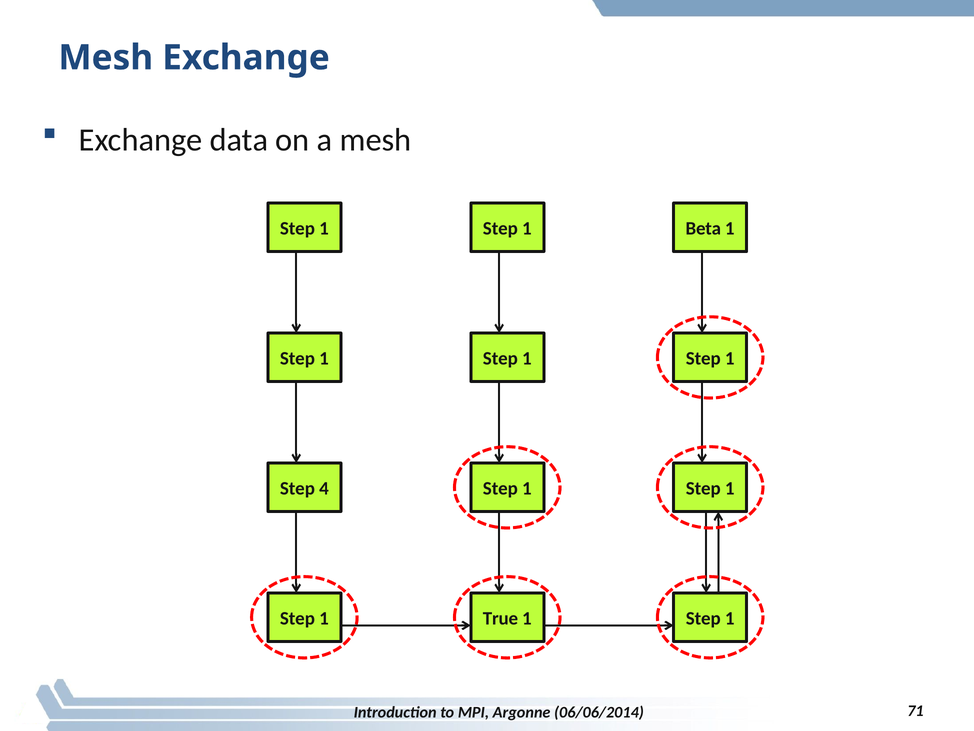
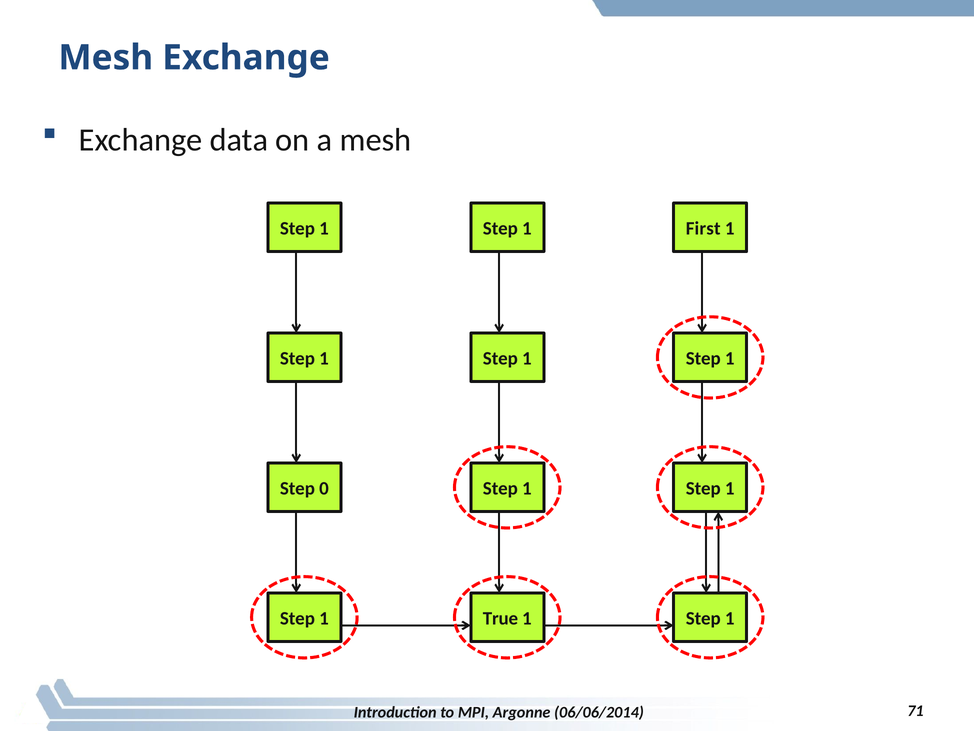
Beta: Beta -> First
4: 4 -> 0
